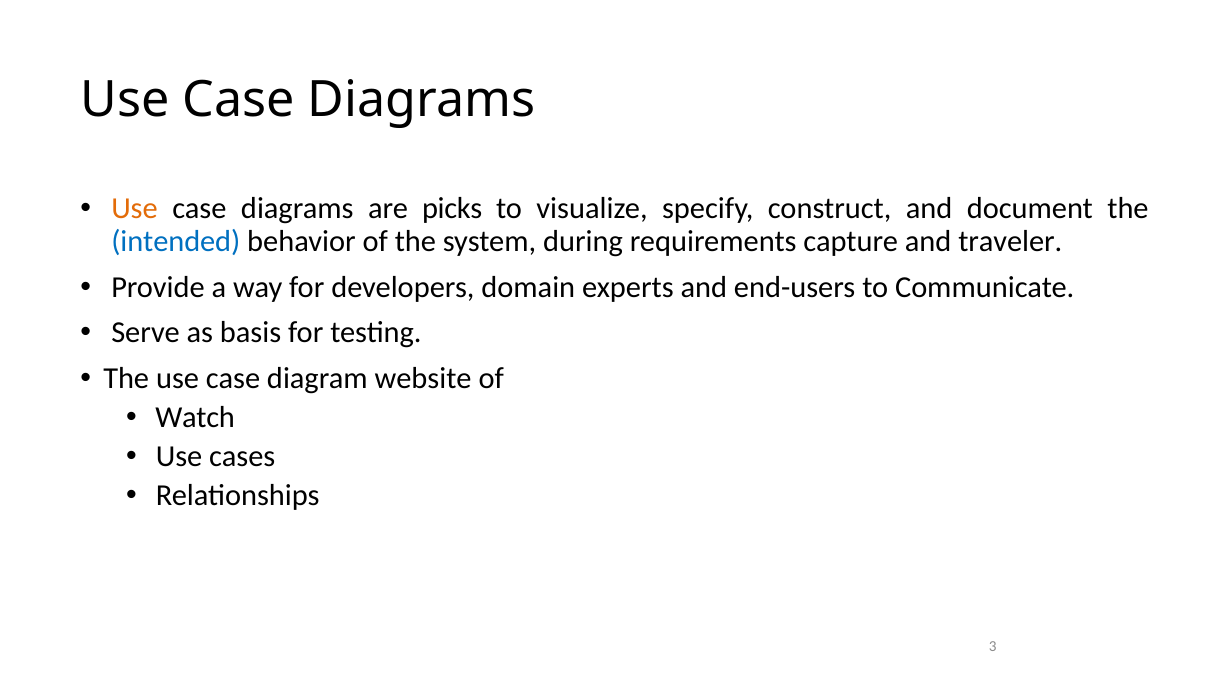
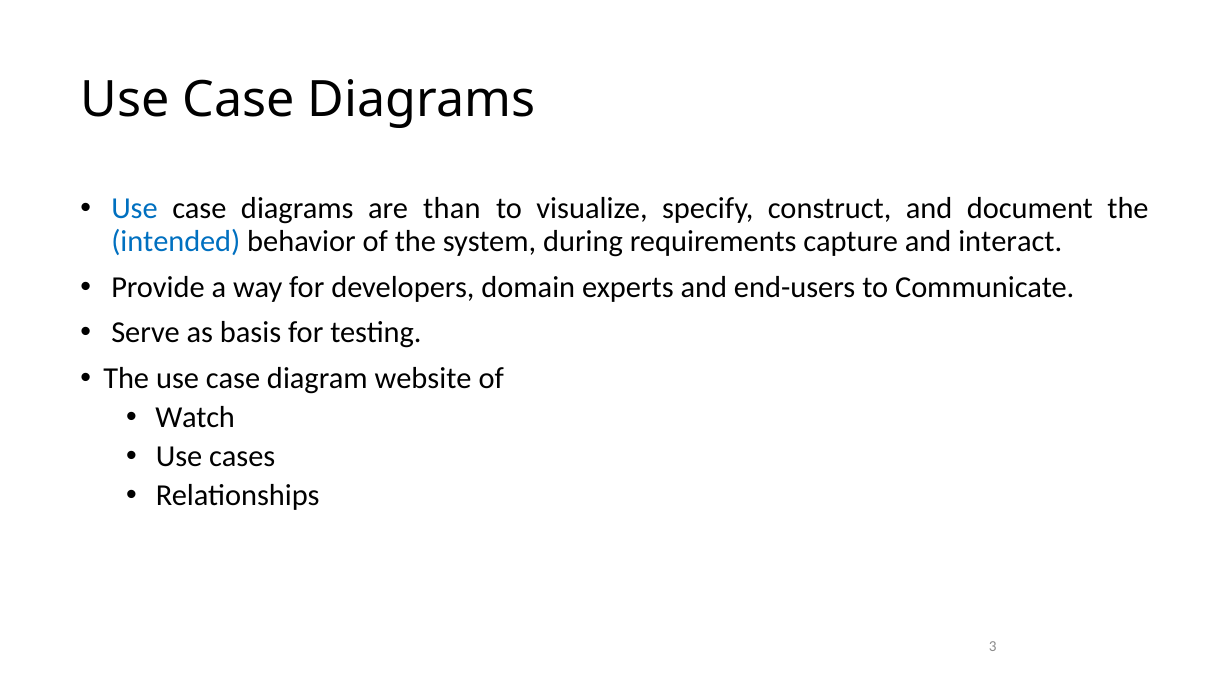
Use at (135, 209) colour: orange -> blue
picks: picks -> than
traveler: traveler -> interact
